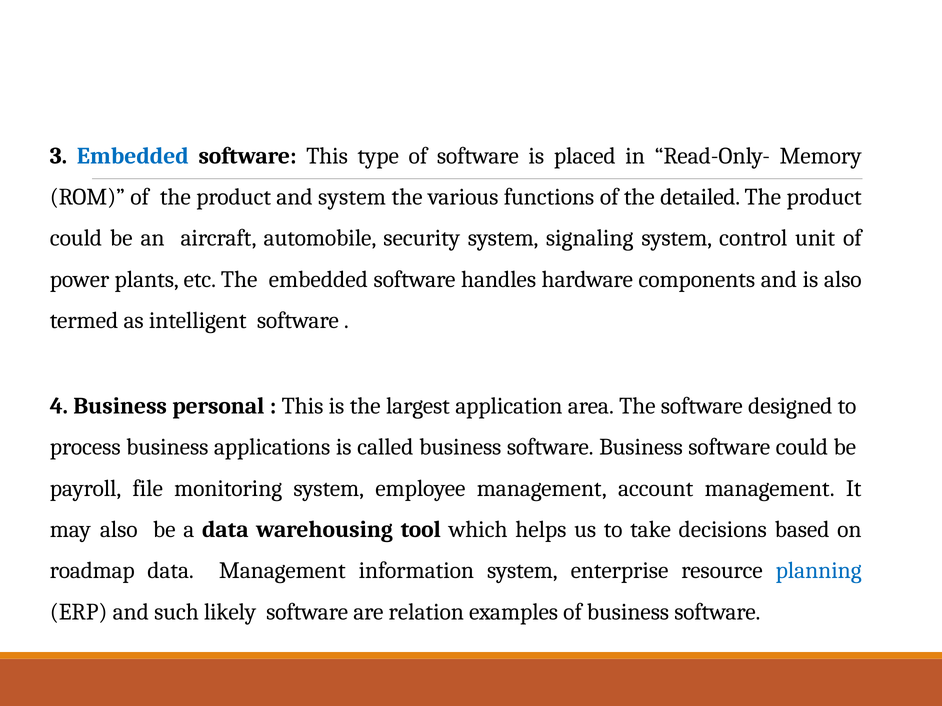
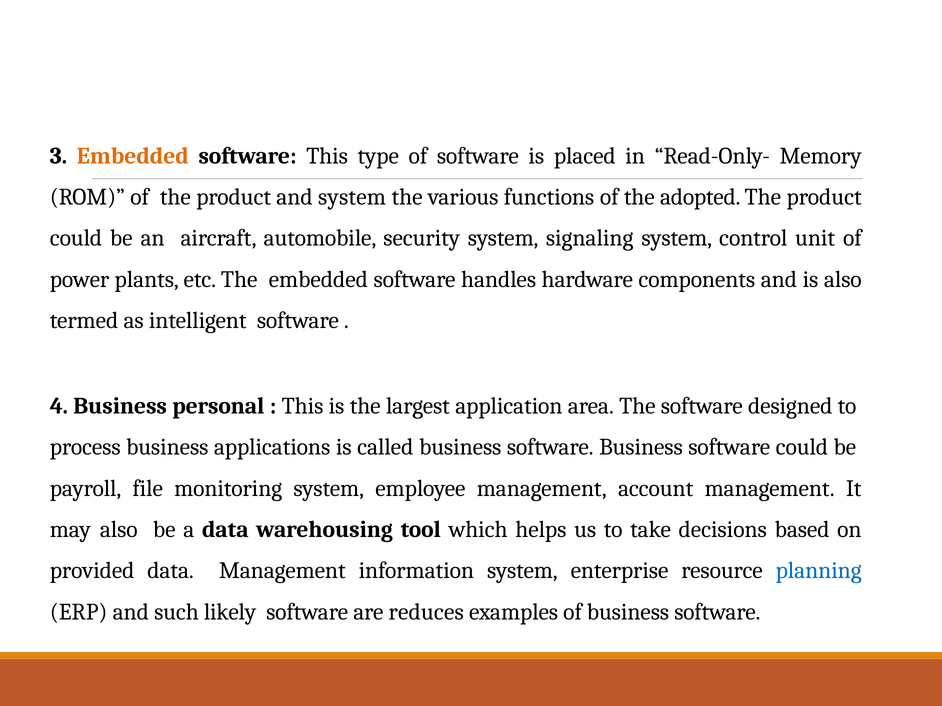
Embedded at (133, 156) colour: blue -> orange
detailed: detailed -> adopted
roadmap: roadmap -> provided
relation: relation -> reduces
